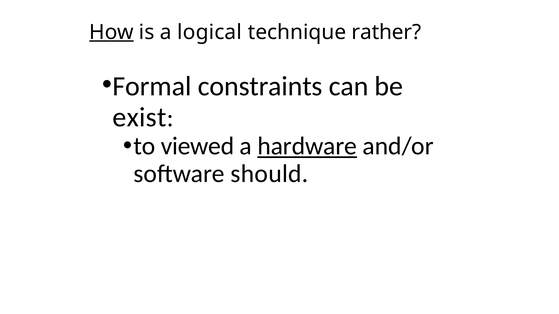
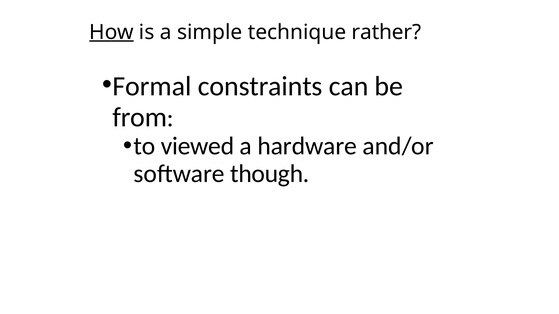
logical: logical -> simple
exist: exist -> from
hardware underline: present -> none
should: should -> though
